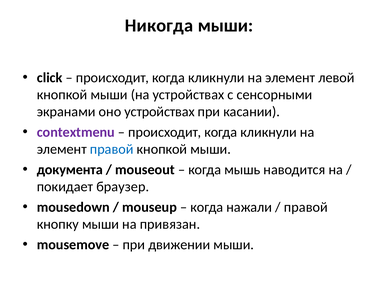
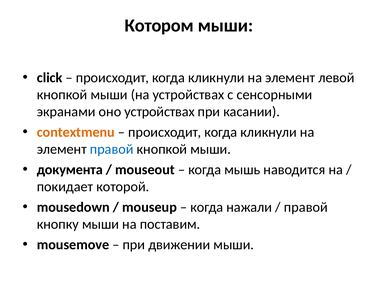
Никогда: Никогда -> Котором
contextmenu colour: purple -> orange
браузер: браузер -> которой
привязан: привязан -> поставим
